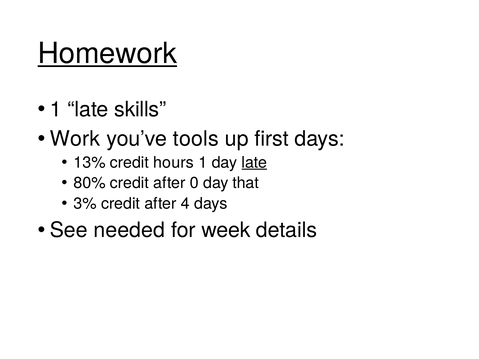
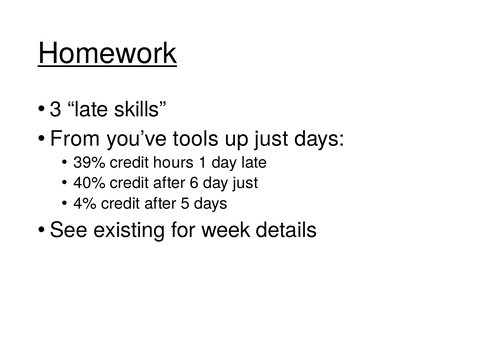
1 at (56, 109): 1 -> 3
Work: Work -> From
up first: first -> just
13%: 13% -> 39%
late at (254, 163) underline: present -> none
80%: 80% -> 40%
0: 0 -> 6
day that: that -> just
3%: 3% -> 4%
4: 4 -> 5
needed: needed -> existing
